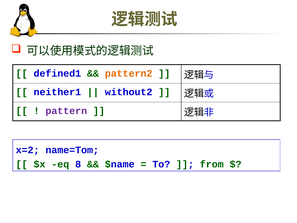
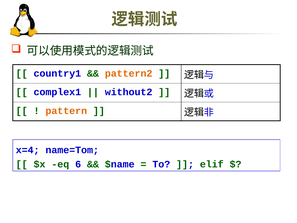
defined1: defined1 -> country1
neither1: neither1 -> complex1
pattern colour: purple -> orange
x=2: x=2 -> x=4
8: 8 -> 6
from: from -> elif
